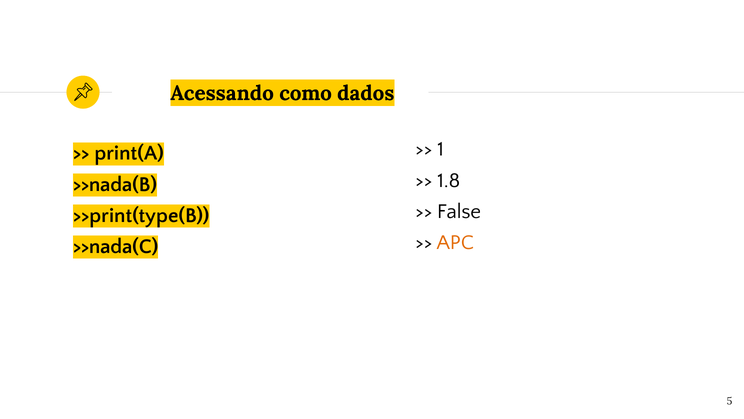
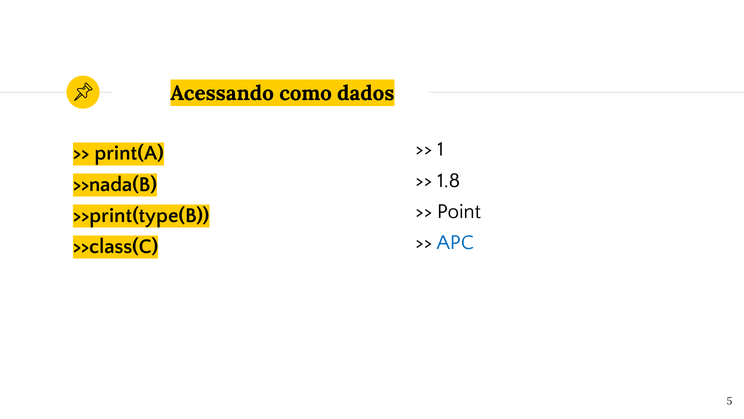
False: False -> Point
APC colour: orange -> blue
>>nada(C: >>nada(C -> >>class(C
